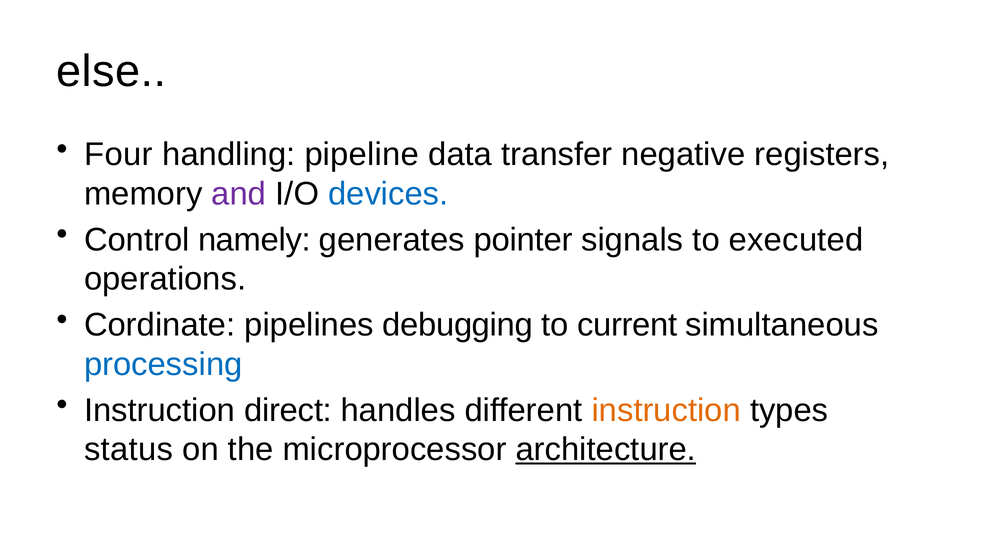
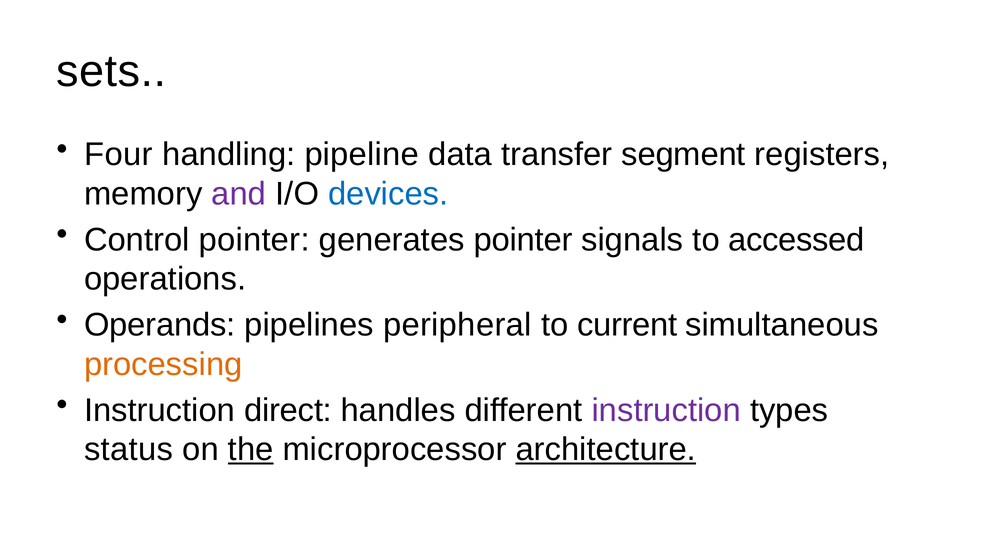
else: else -> sets
negative: negative -> segment
Control namely: namely -> pointer
executed: executed -> accessed
Cordinate: Cordinate -> Operands
debugging: debugging -> peripheral
processing colour: blue -> orange
instruction at (666, 410) colour: orange -> purple
the underline: none -> present
